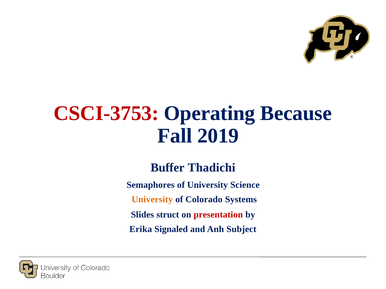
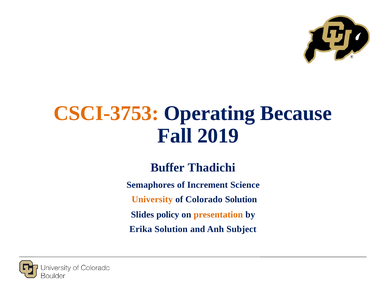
CSCI-3753 colour: red -> orange
of University: University -> Increment
Colorado Systems: Systems -> Solution
struct: struct -> policy
presentation colour: red -> orange
Erika Signaled: Signaled -> Solution
